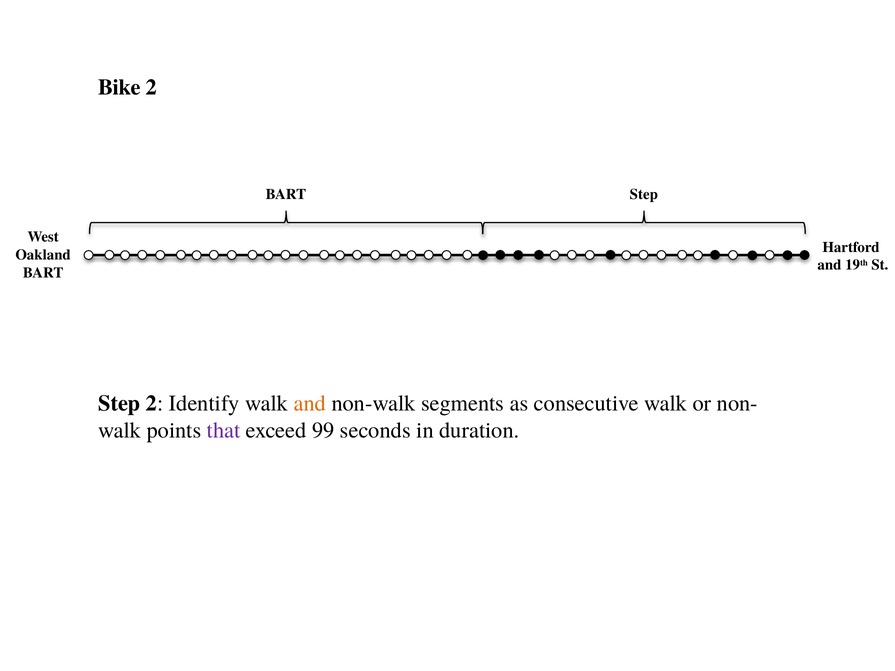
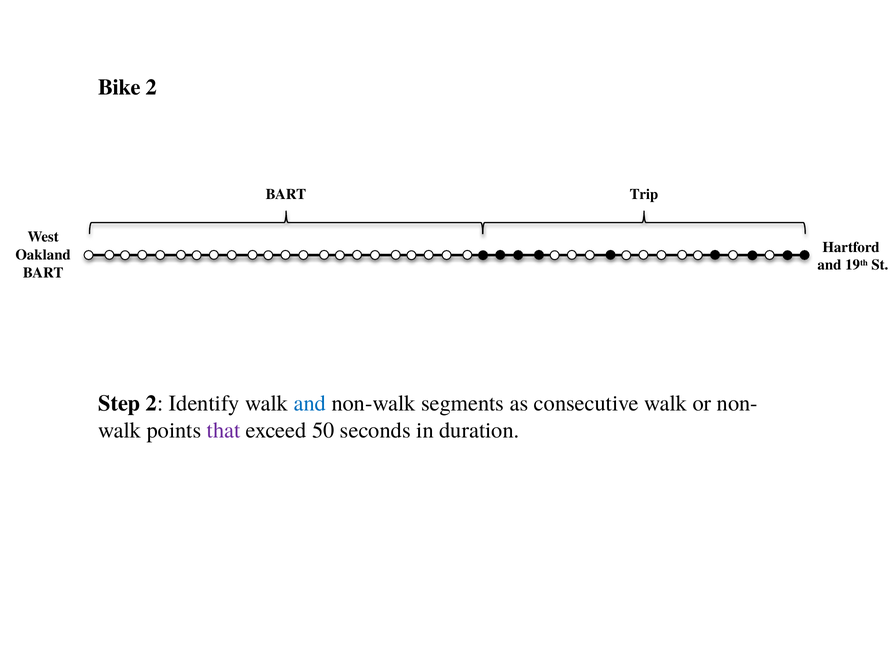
BART Step: Step -> Trip
and at (310, 404) colour: orange -> blue
99: 99 -> 50
